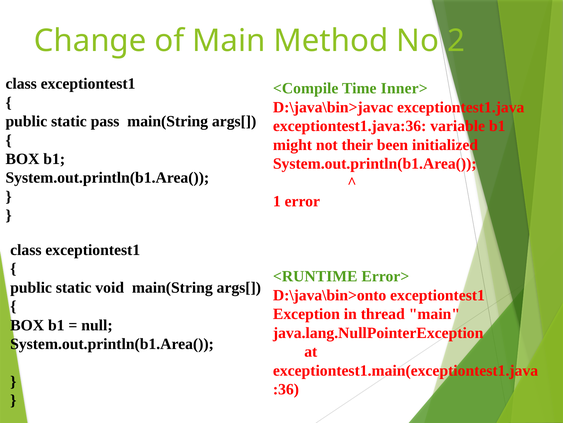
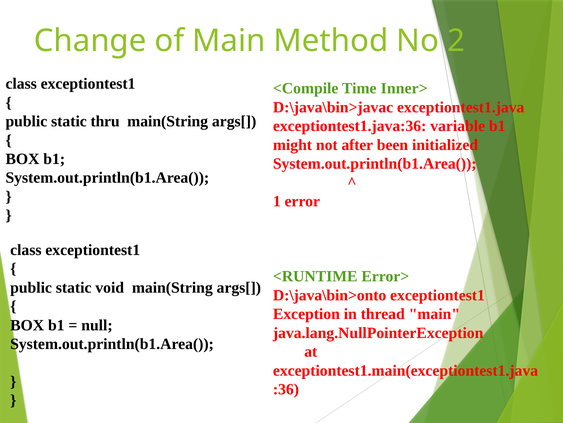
pass: pass -> thru
their: their -> after
